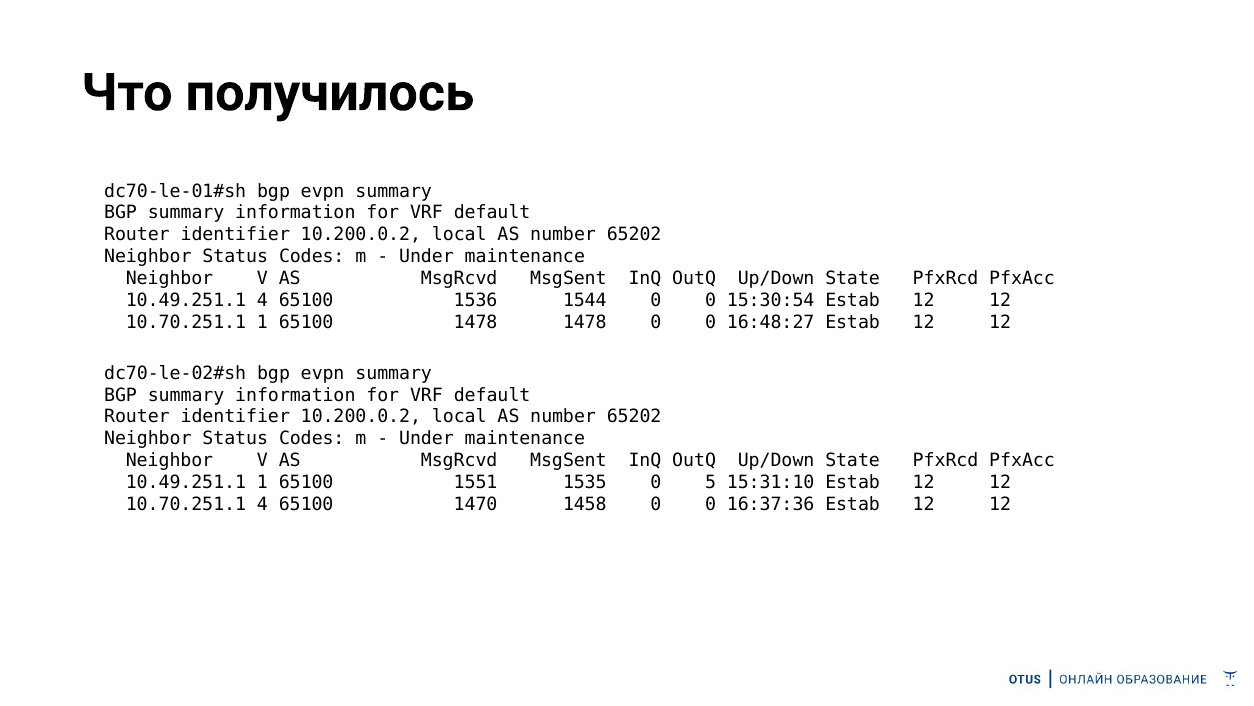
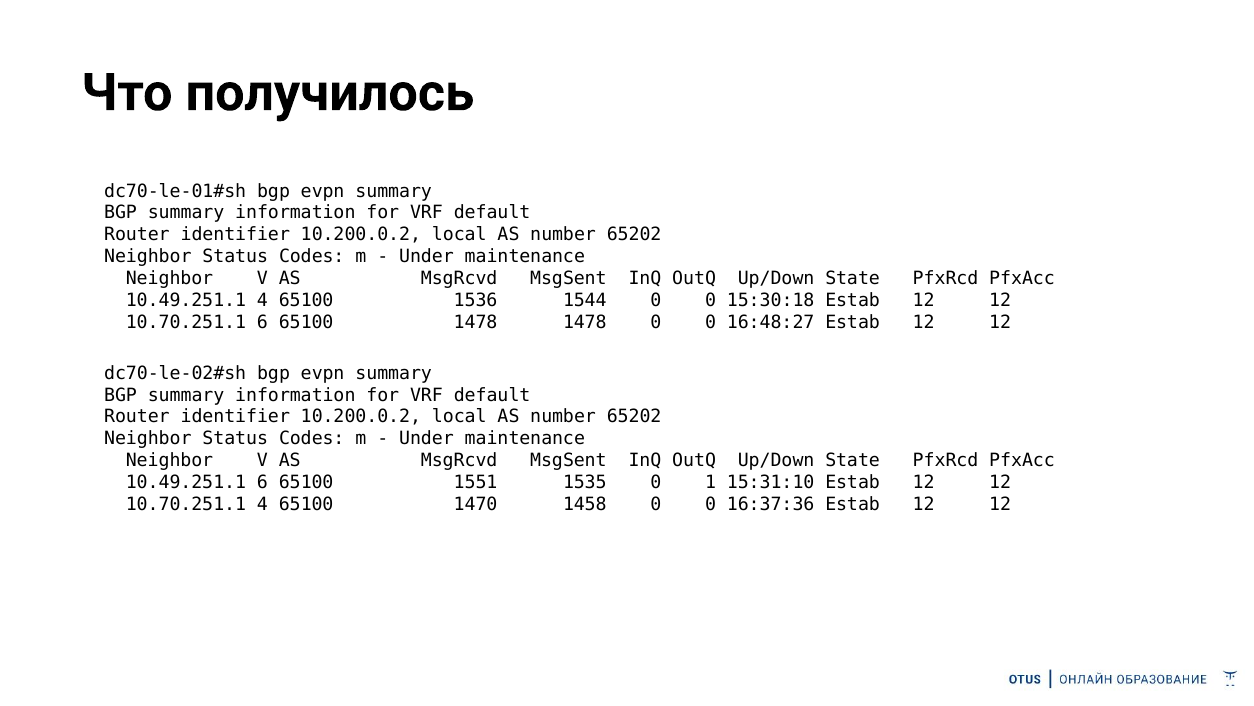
15:30:54: 15:30:54 -> 15:30:18
10.70.251.1 1: 1 -> 6
10.49.251.1 1: 1 -> 6
5: 5 -> 1
